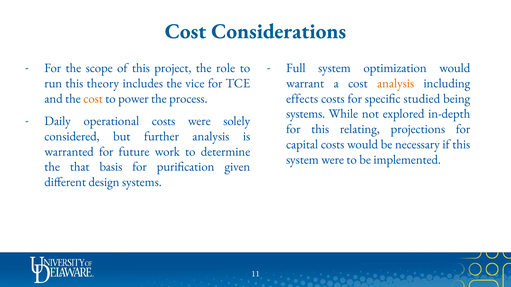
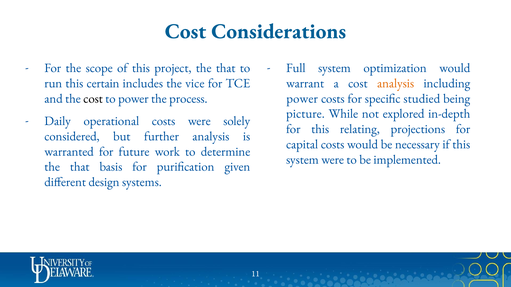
project the role: role -> that
theory: theory -> certain
cost at (93, 99) colour: orange -> black
effects at (302, 99): effects -> power
systems at (306, 114): systems -> picture
